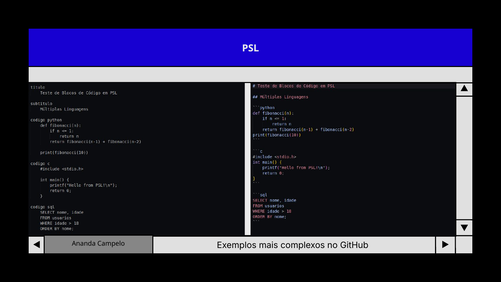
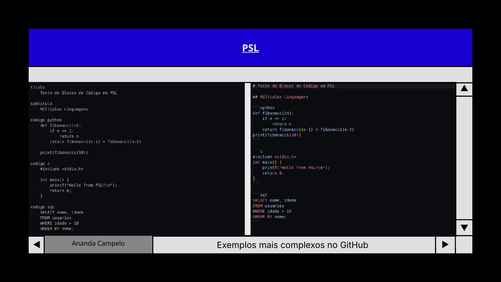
PSL underline: none -> present
